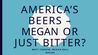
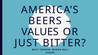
MEGAN at (40, 32): MEGAN -> VALUES
